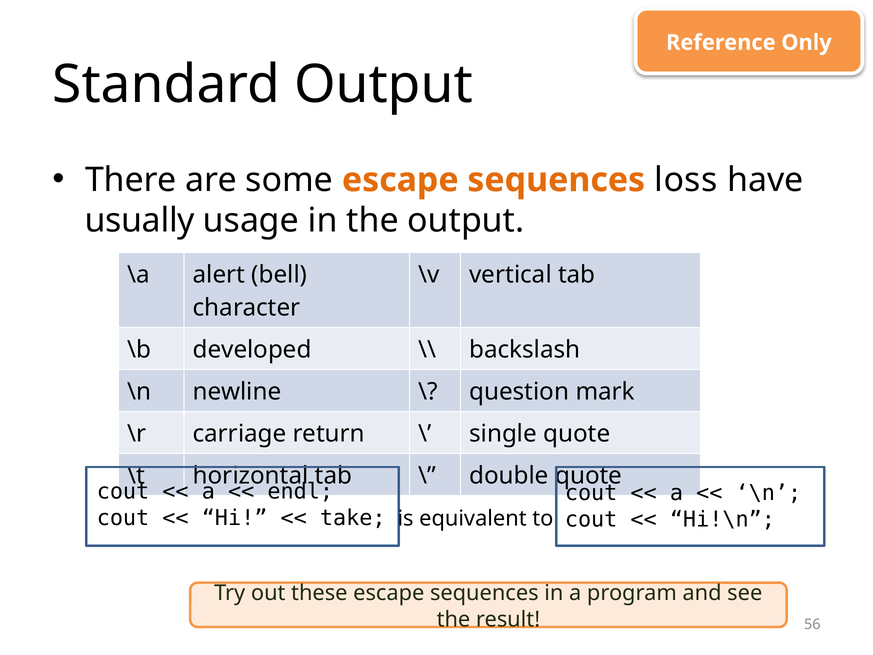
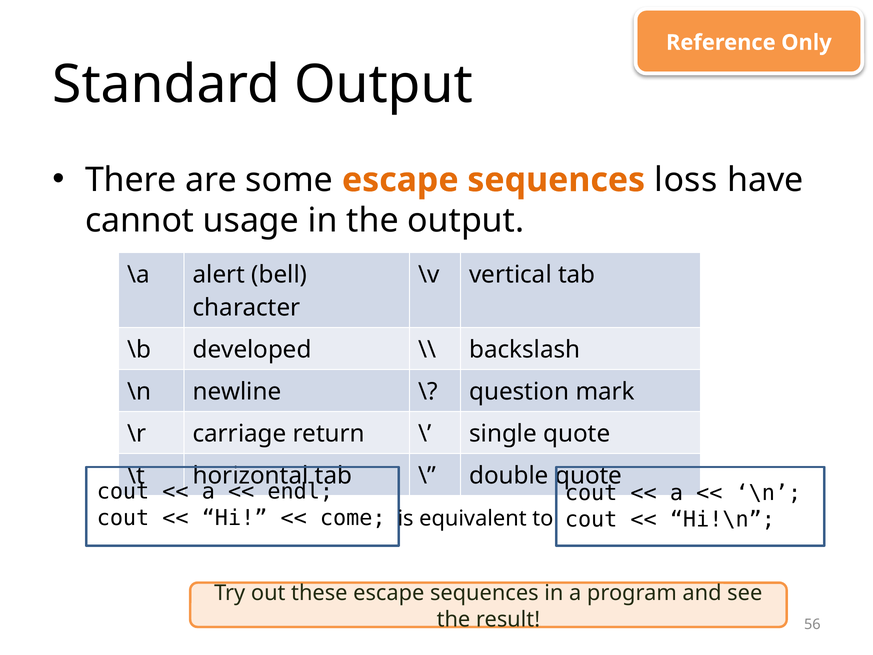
usually: usually -> cannot
take: take -> come
